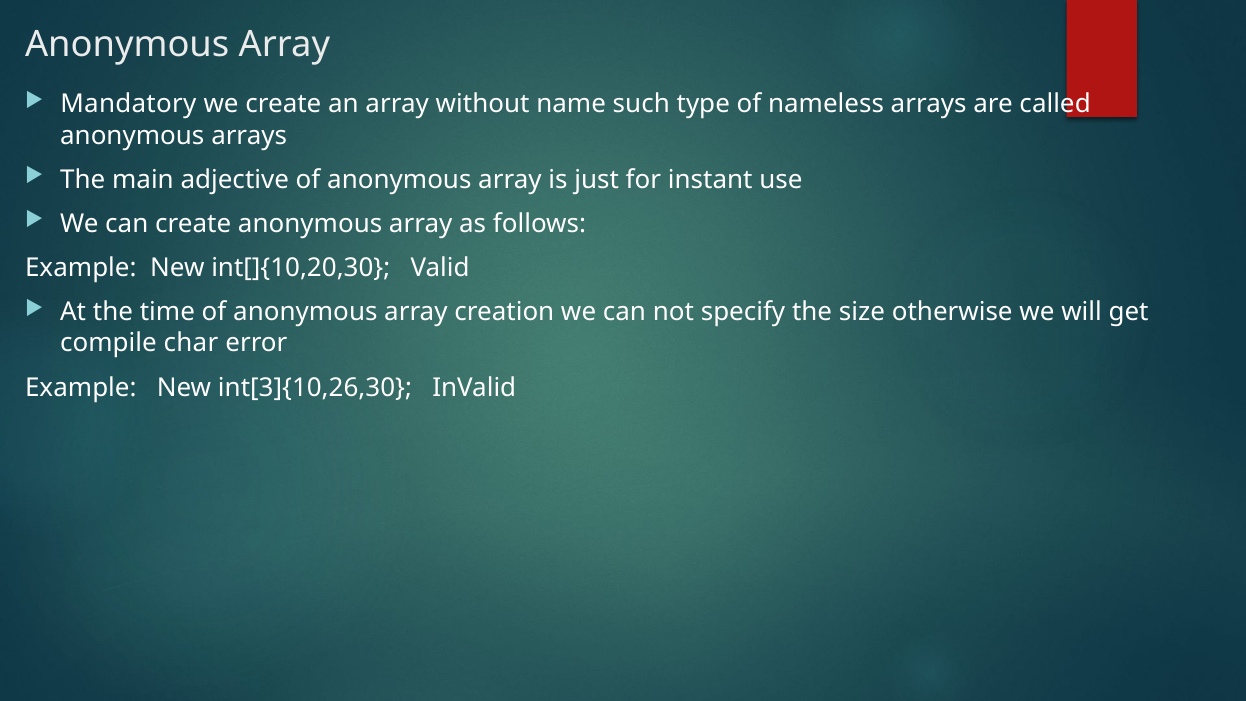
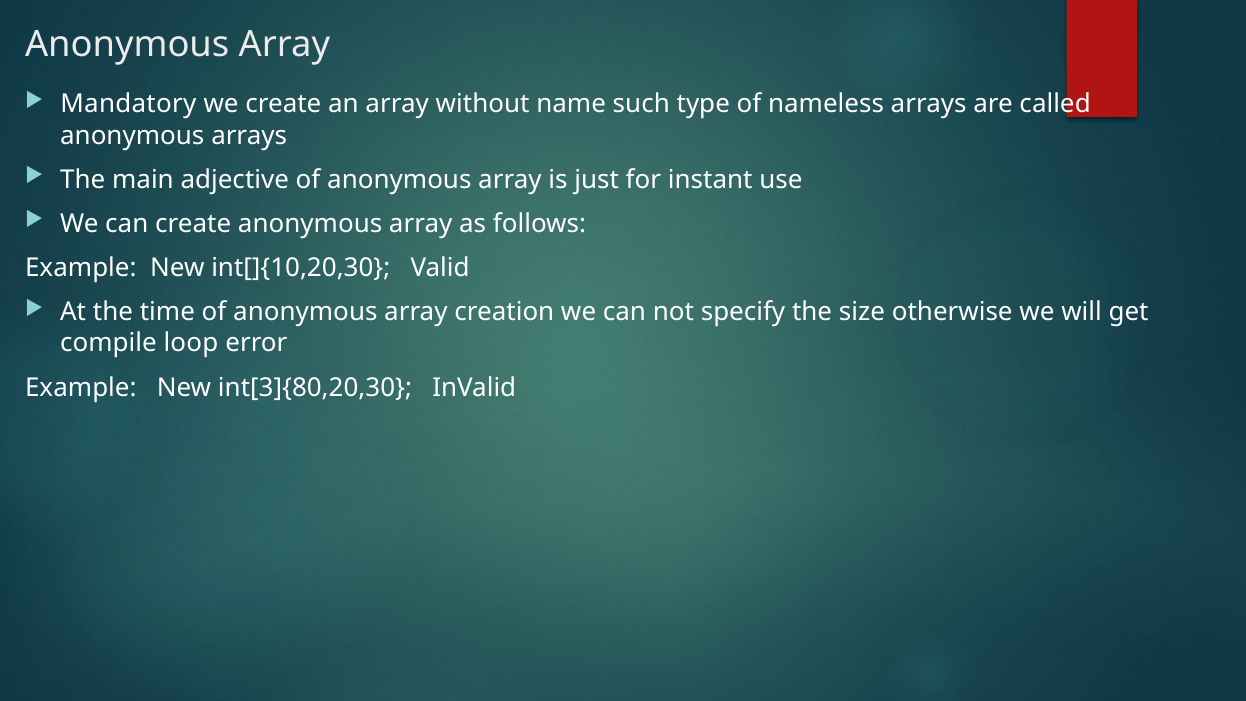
char: char -> loop
int[3]{10,26,30: int[3]{10,26,30 -> int[3]{80,20,30
